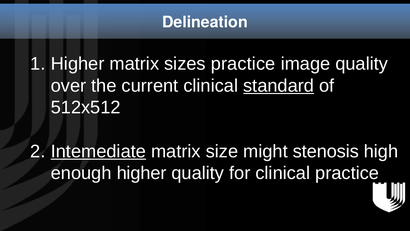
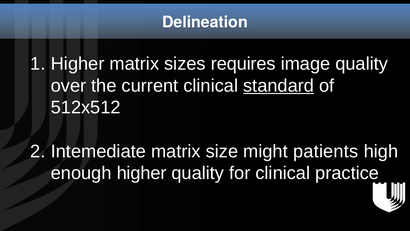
sizes practice: practice -> requires
Intemediate underline: present -> none
stenosis: stenosis -> patients
